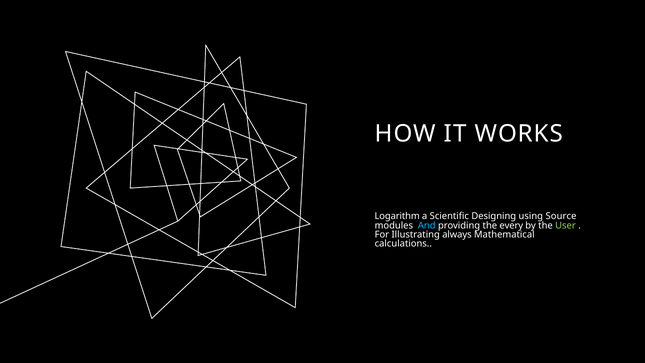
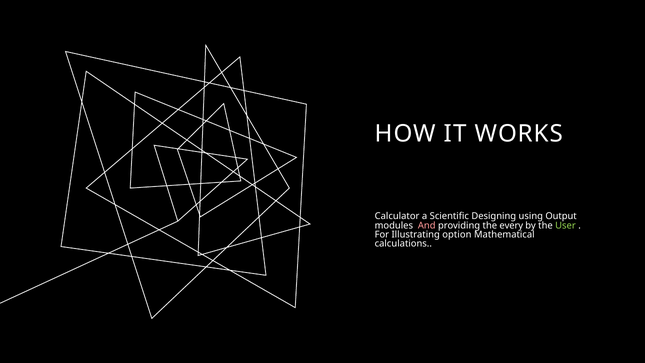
Logarithm: Logarithm -> Calculator
Source: Source -> Output
And colour: light blue -> pink
always: always -> option
